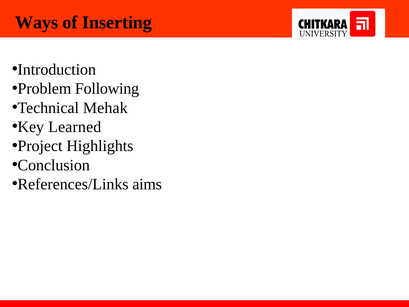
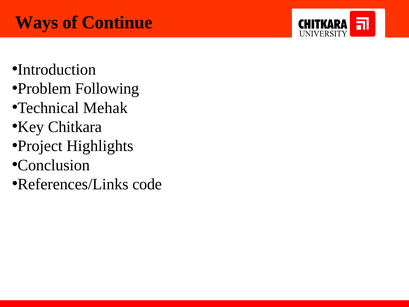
Inserting: Inserting -> Continue
Learned: Learned -> Chitkara
aims: aims -> code
